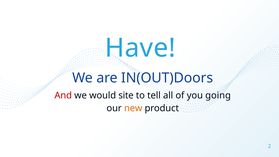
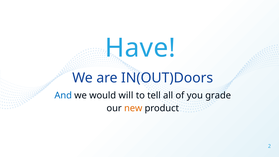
And colour: red -> blue
site: site -> will
going: going -> grade
